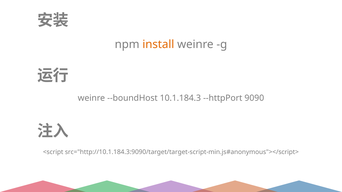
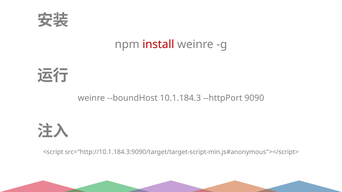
install colour: orange -> red
